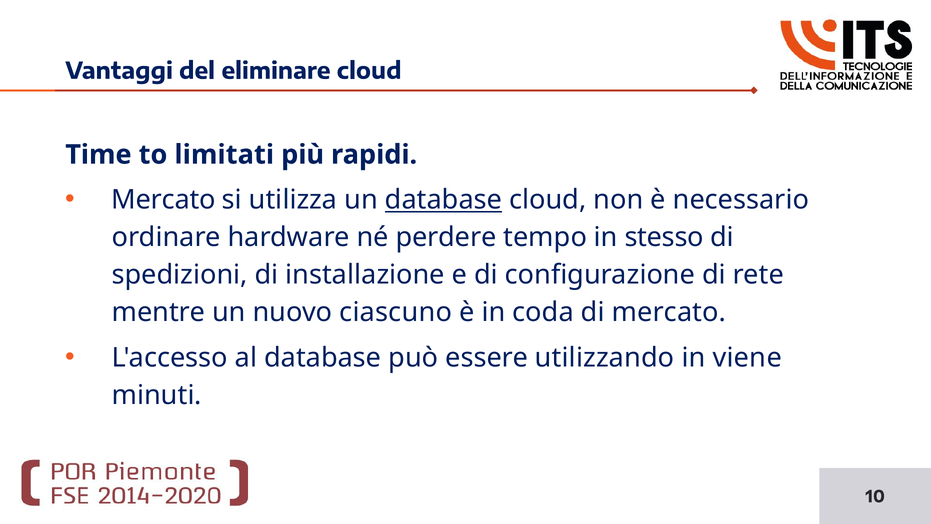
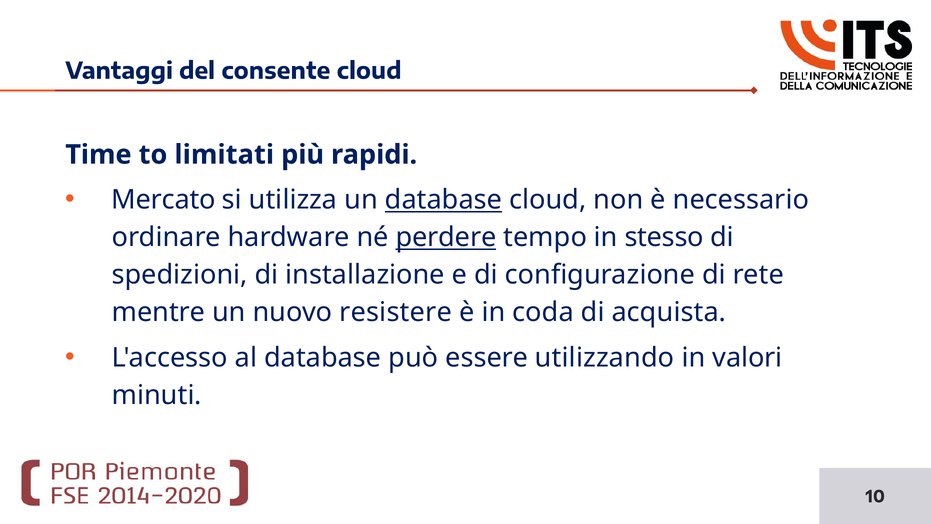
eliminare: eliminare -> consente
perdere underline: none -> present
ciascuno: ciascuno -> resistere
di mercato: mercato -> acquista
viene: viene -> valori
